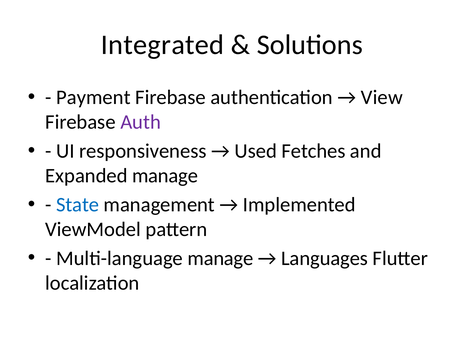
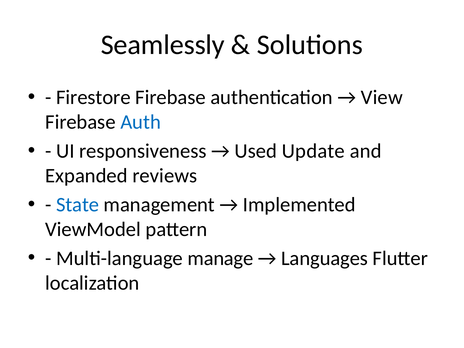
Integrated: Integrated -> Seamlessly
Payment: Payment -> Firestore
Auth colour: purple -> blue
Fetches: Fetches -> Update
Expanded manage: manage -> reviews
